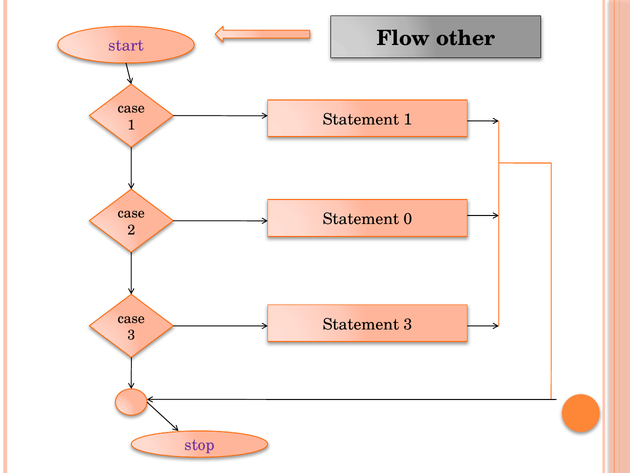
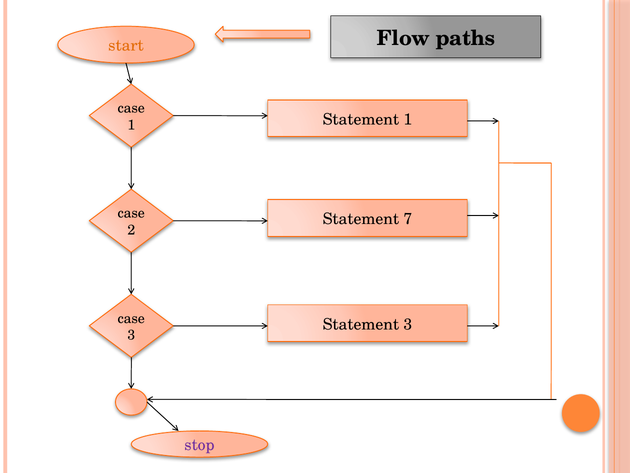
other: other -> paths
start colour: purple -> orange
0: 0 -> 7
